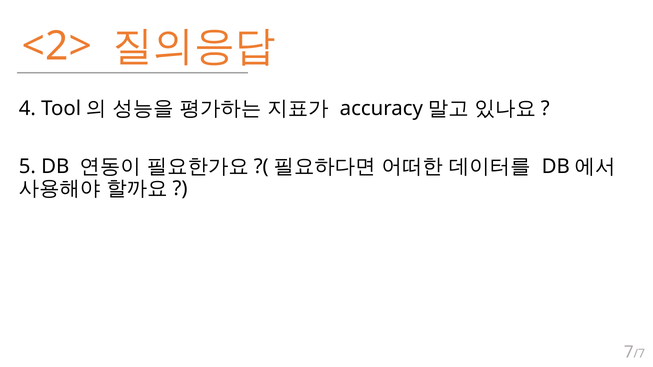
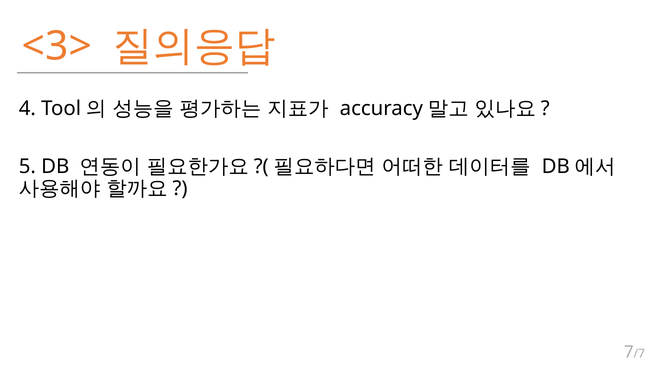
<2>: <2> -> <3>
